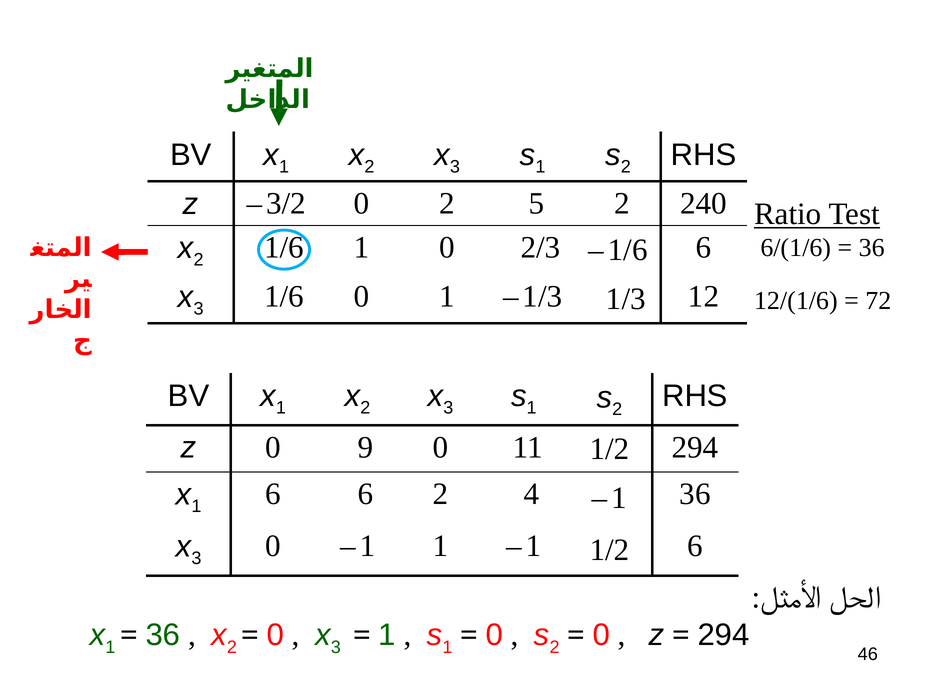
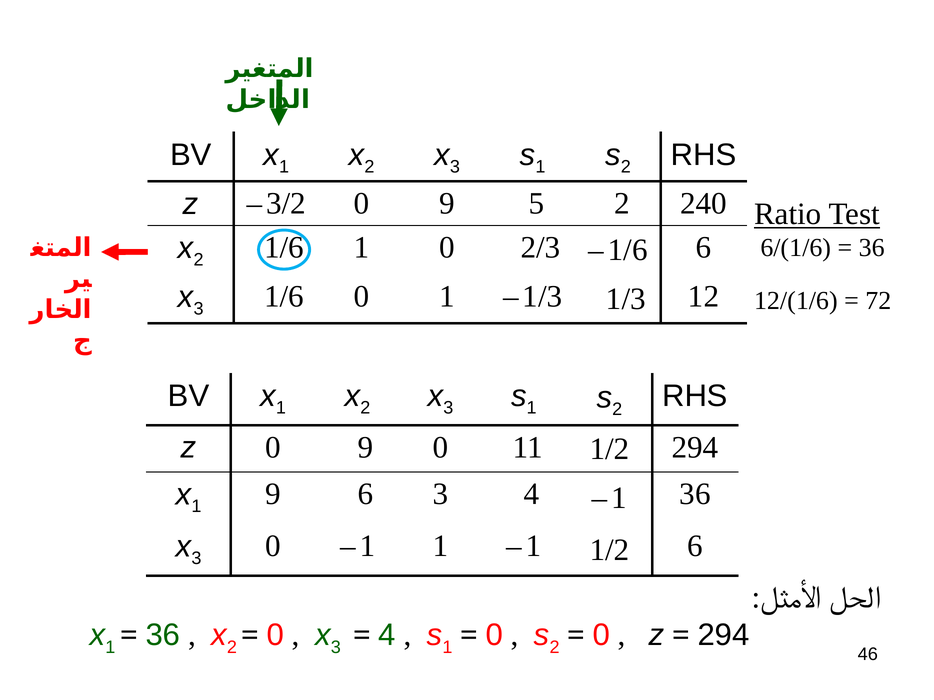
3/2 0 2: 2 -> 9
1 6: 6 -> 9
6 2: 2 -> 3
1 at (387, 636): 1 -> 4
